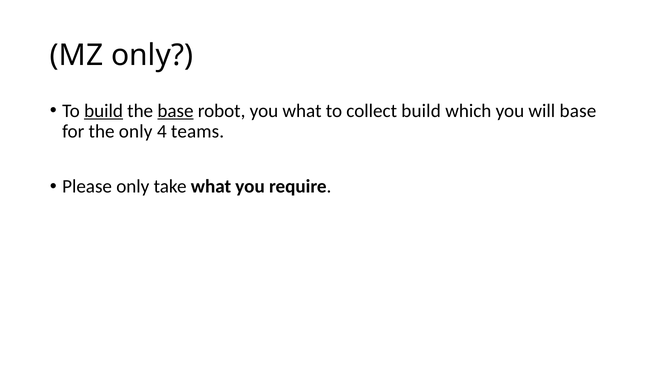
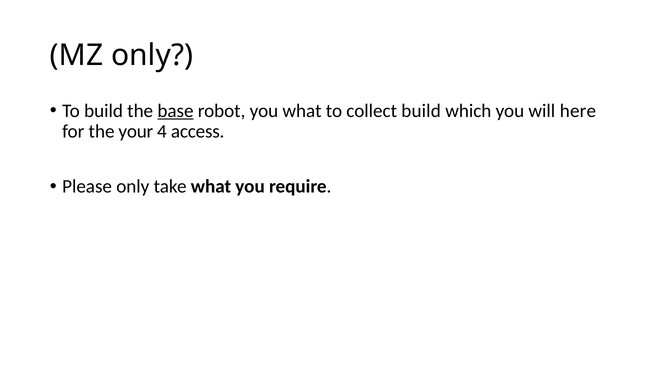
build at (104, 111) underline: present -> none
will base: base -> here
the only: only -> your
teams: teams -> access
